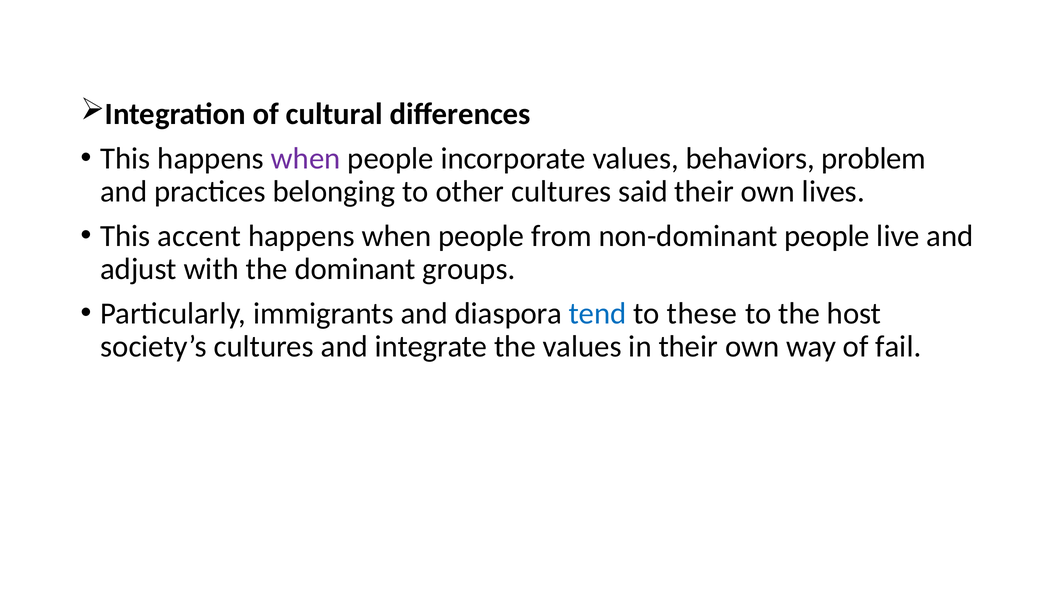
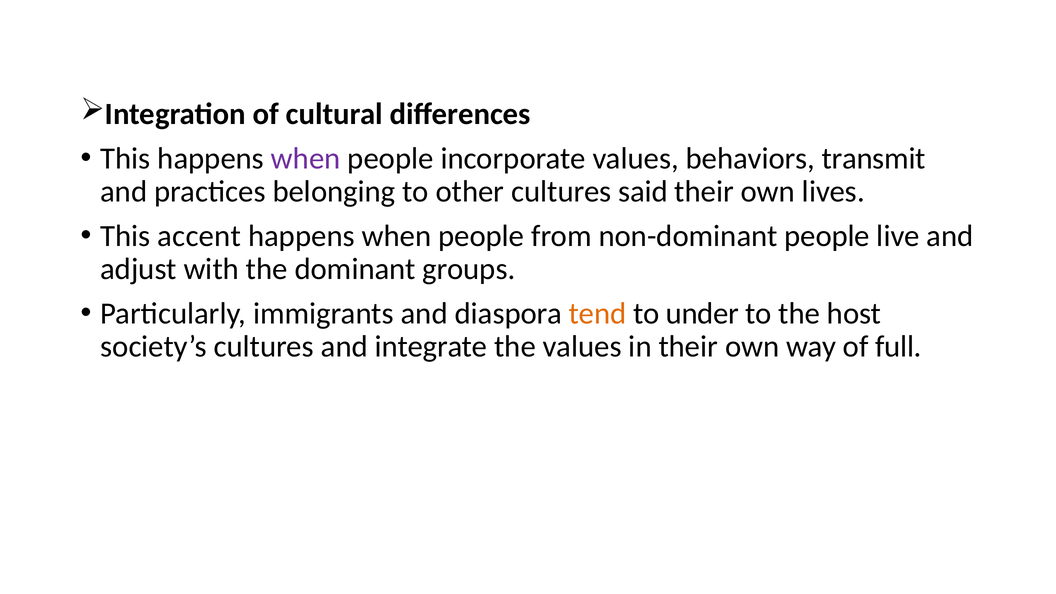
problem: problem -> transmit
tend colour: blue -> orange
these: these -> under
fail: fail -> full
